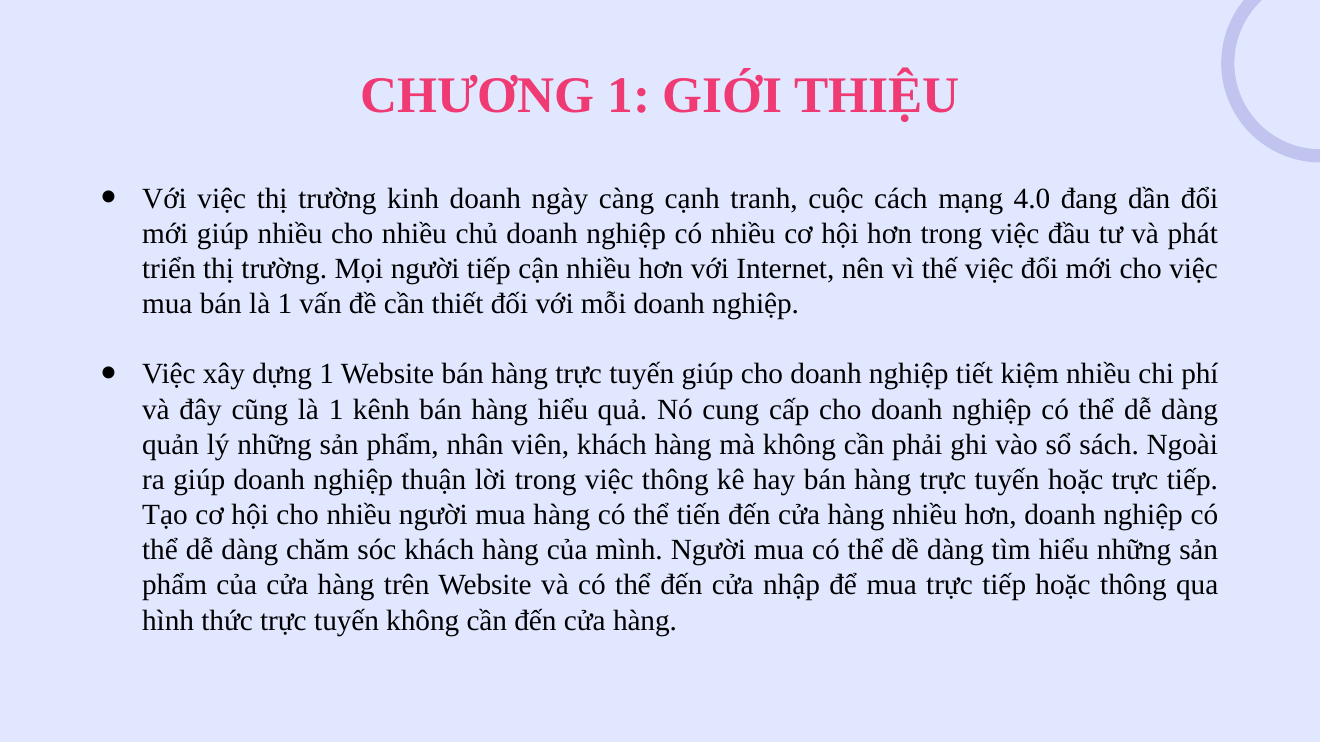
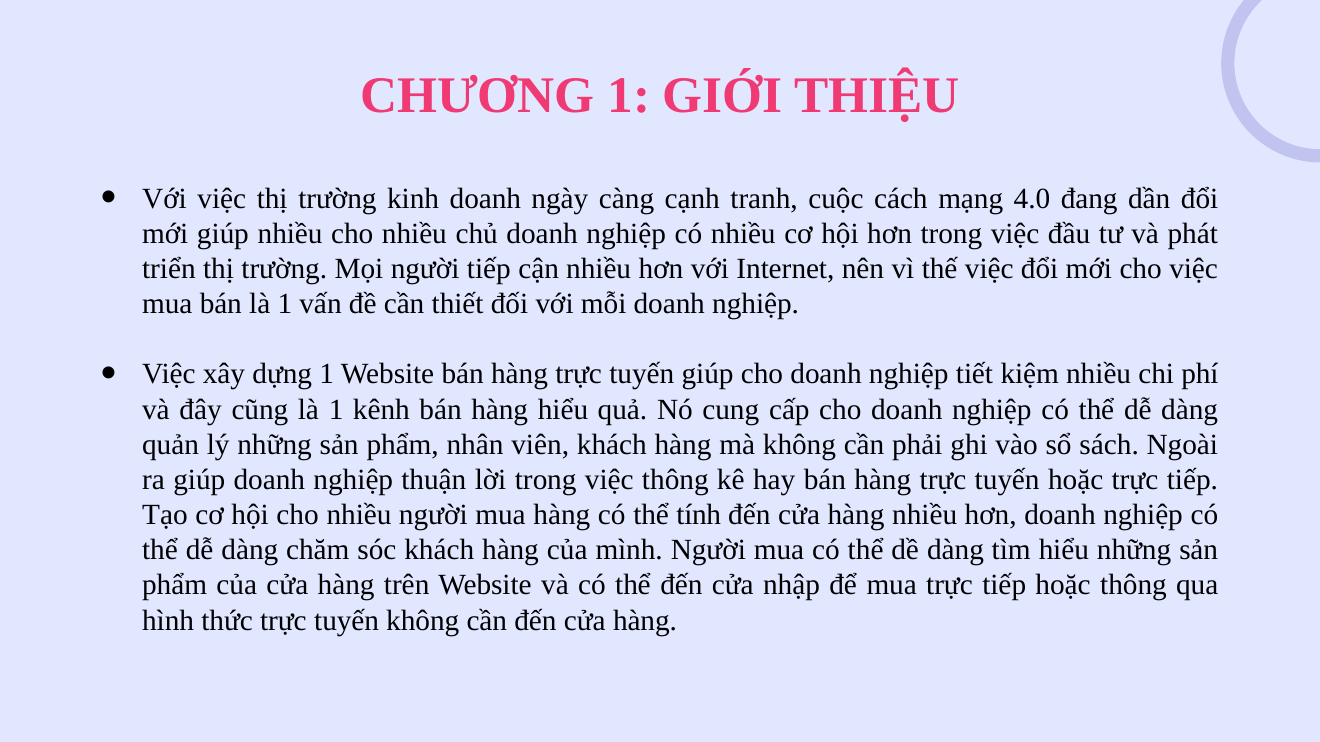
tiến: tiến -> tính
